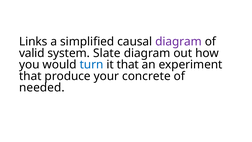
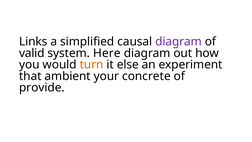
Slate: Slate -> Here
turn colour: blue -> orange
it that: that -> else
produce: produce -> ambient
needed: needed -> provide
